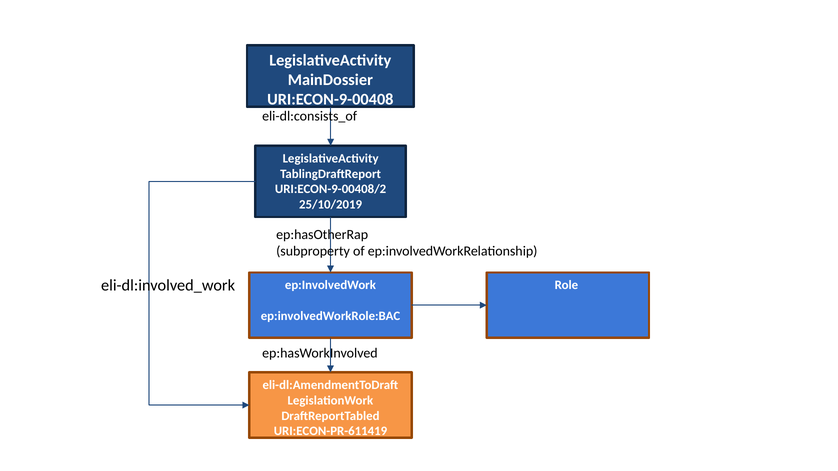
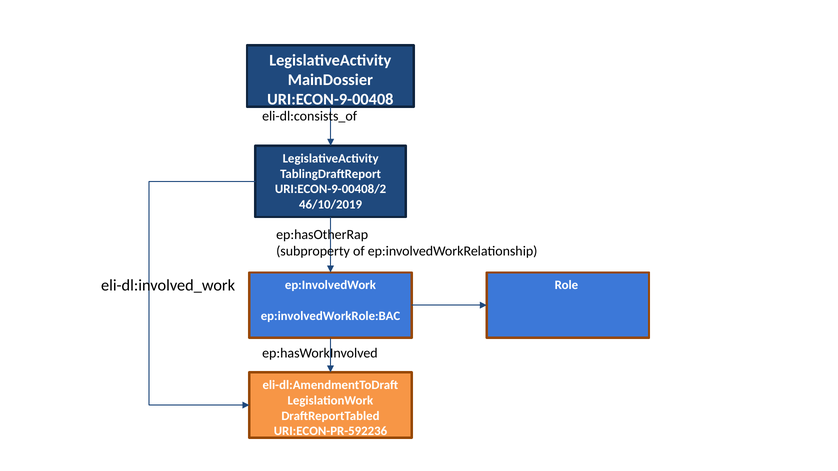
25/10/2019: 25/10/2019 -> 46/10/2019
URI:ECON-PR-611419: URI:ECON-PR-611419 -> URI:ECON-PR-592236
